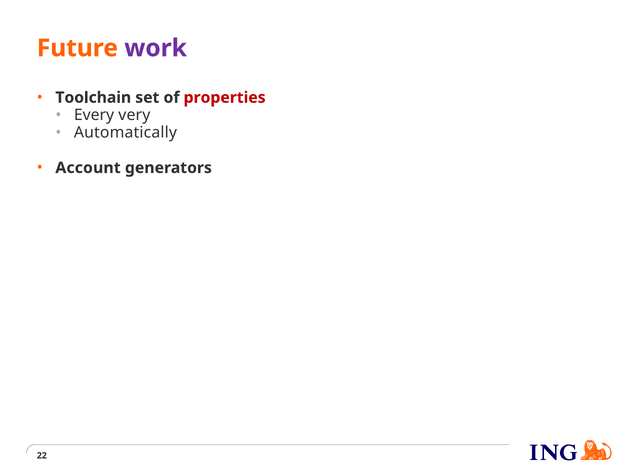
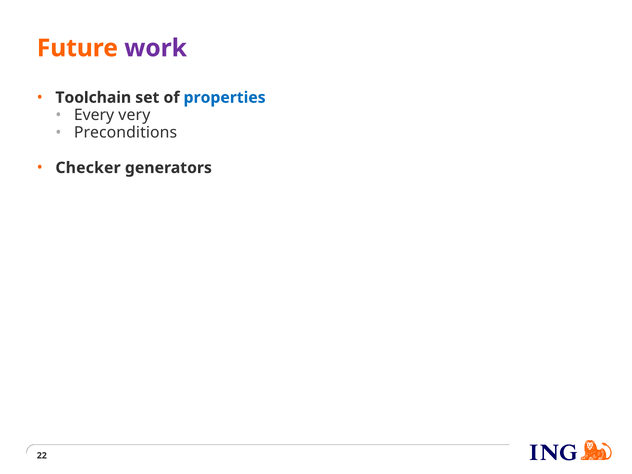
properties colour: red -> blue
Automatically: Automatically -> Preconditions
Account: Account -> Checker
